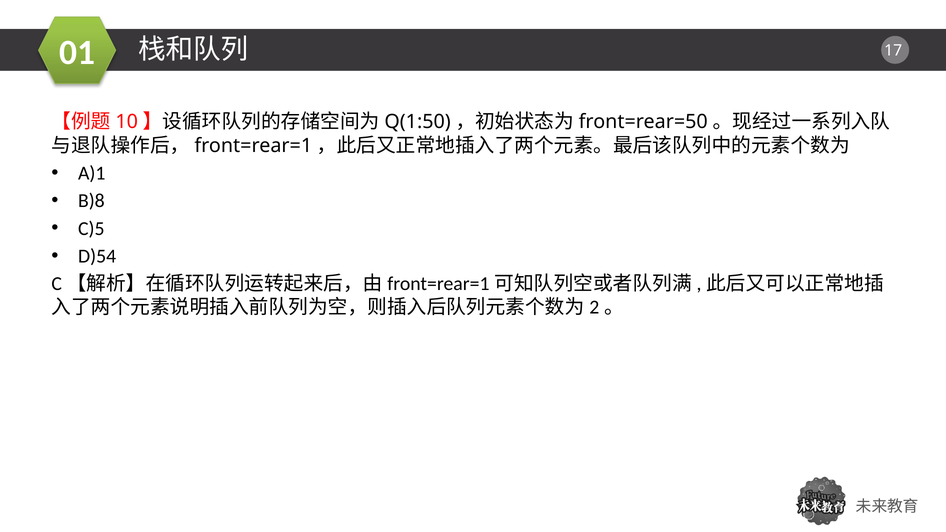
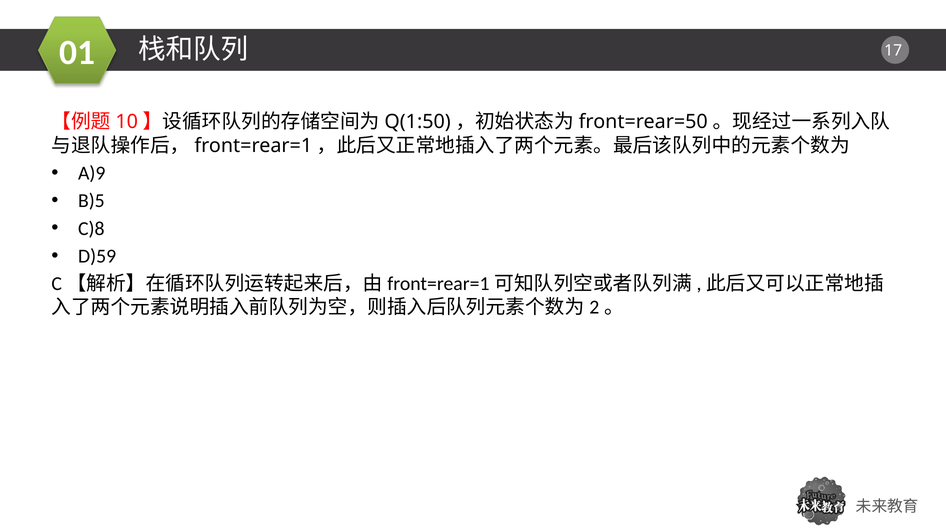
A)1: A)1 -> A)9
B)8: B)8 -> B)5
C)5: C)5 -> C)8
D)54: D)54 -> D)59
